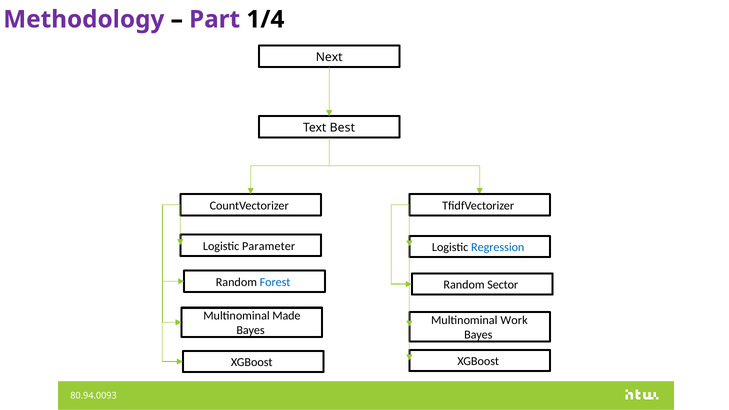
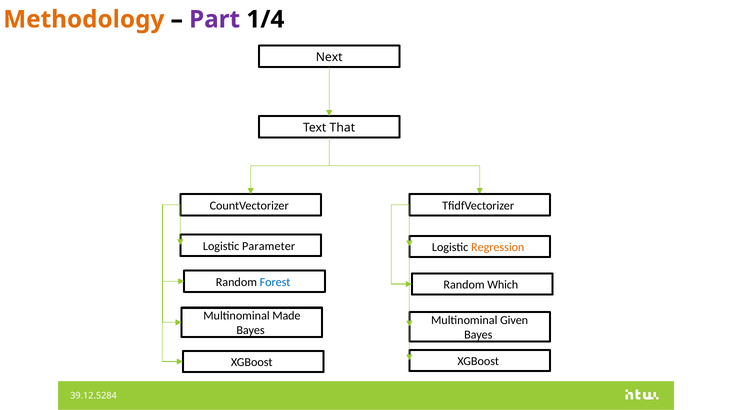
Methodology colour: purple -> orange
Best: Best -> That
Regression colour: blue -> orange
Sector: Sector -> Which
Work: Work -> Given
80.94.0093: 80.94.0093 -> 39.12.5284
